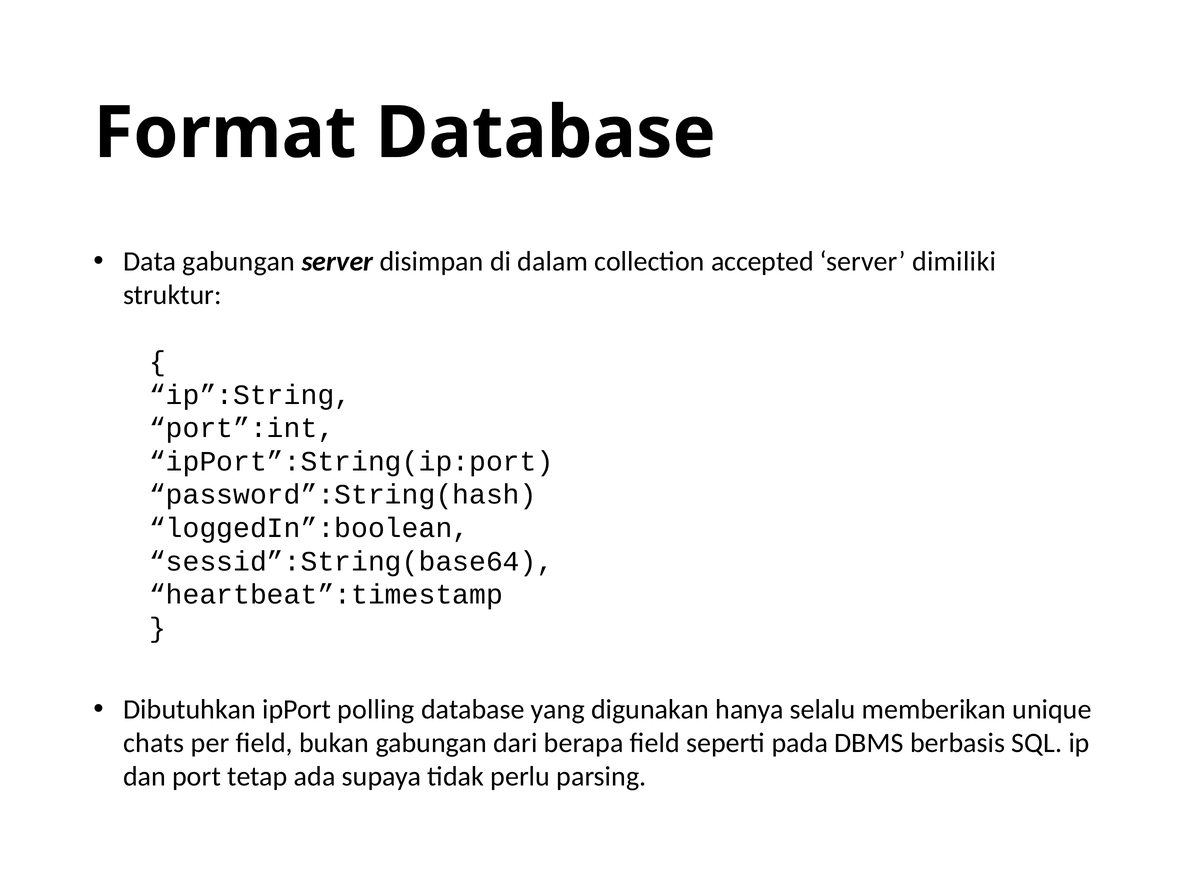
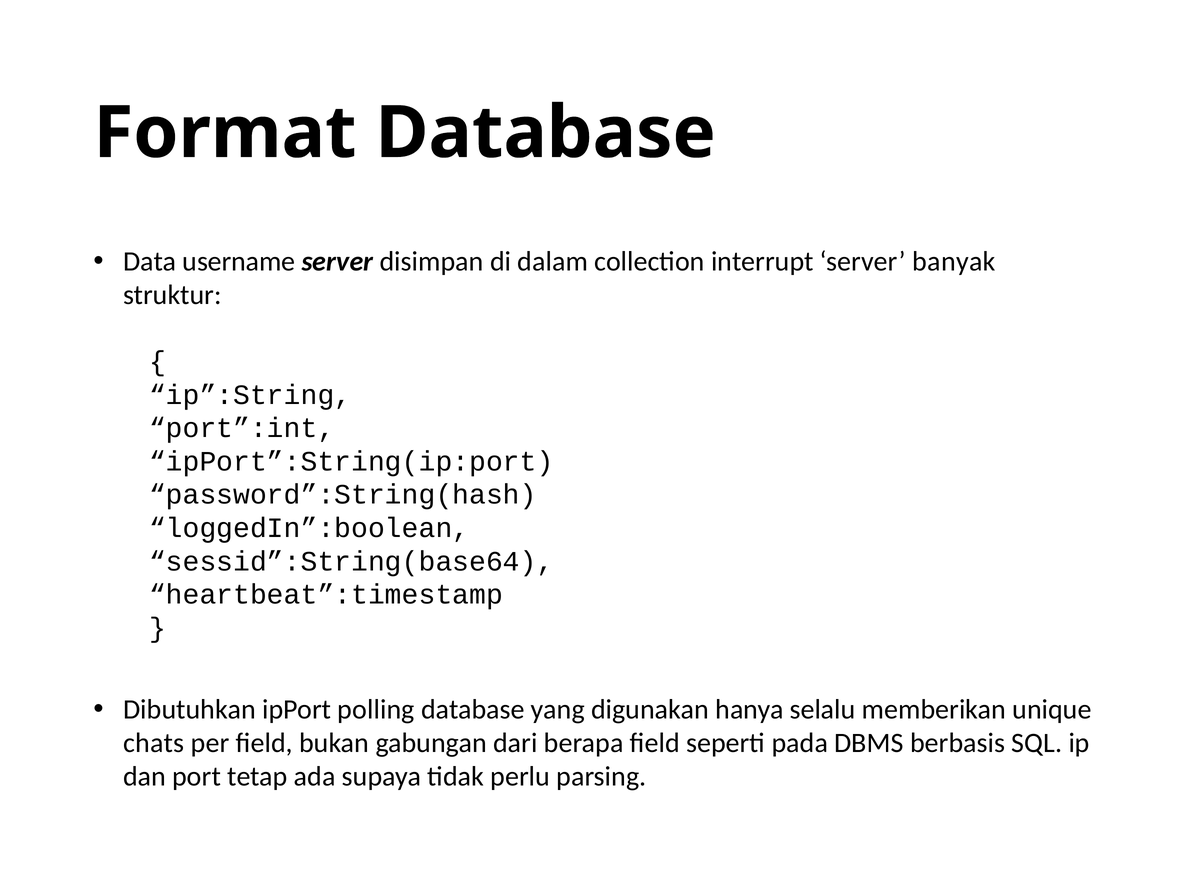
Data gabungan: gabungan -> username
accepted: accepted -> interrupt
dimiliki: dimiliki -> banyak
